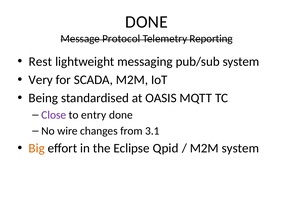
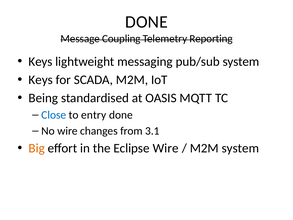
Protocol: Protocol -> Coupling
Rest at (40, 61): Rest -> Keys
Very at (41, 80): Very -> Keys
Close colour: purple -> blue
Eclipse Qpid: Qpid -> Wire
